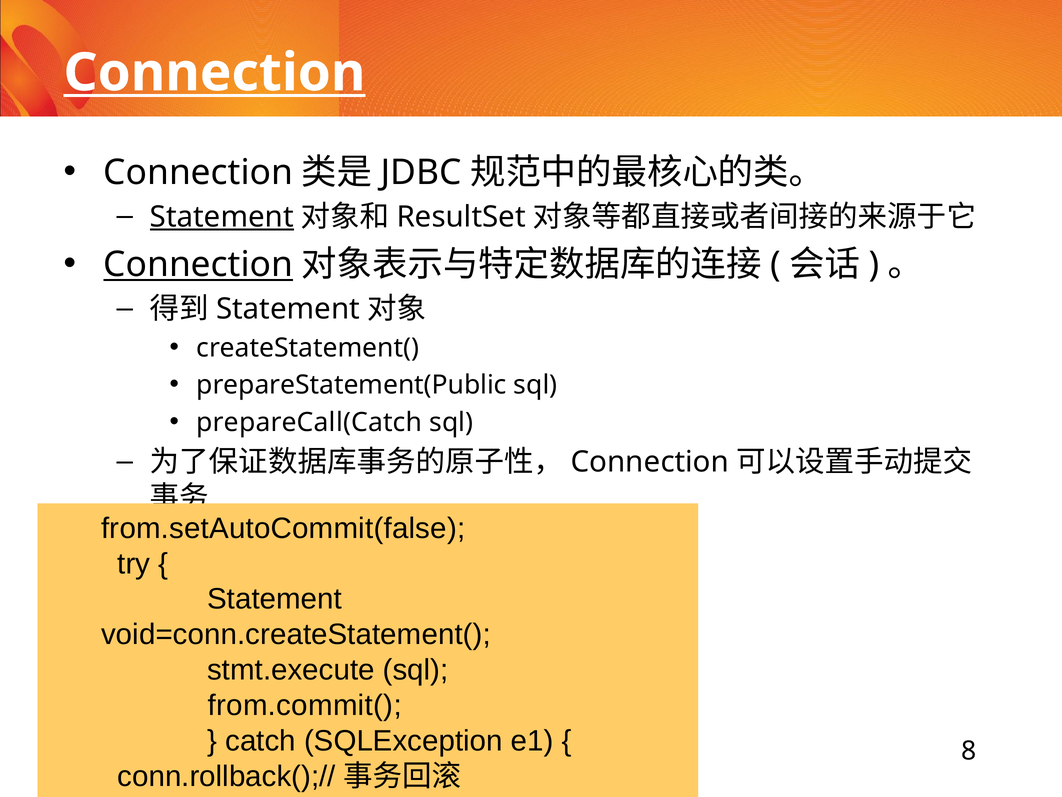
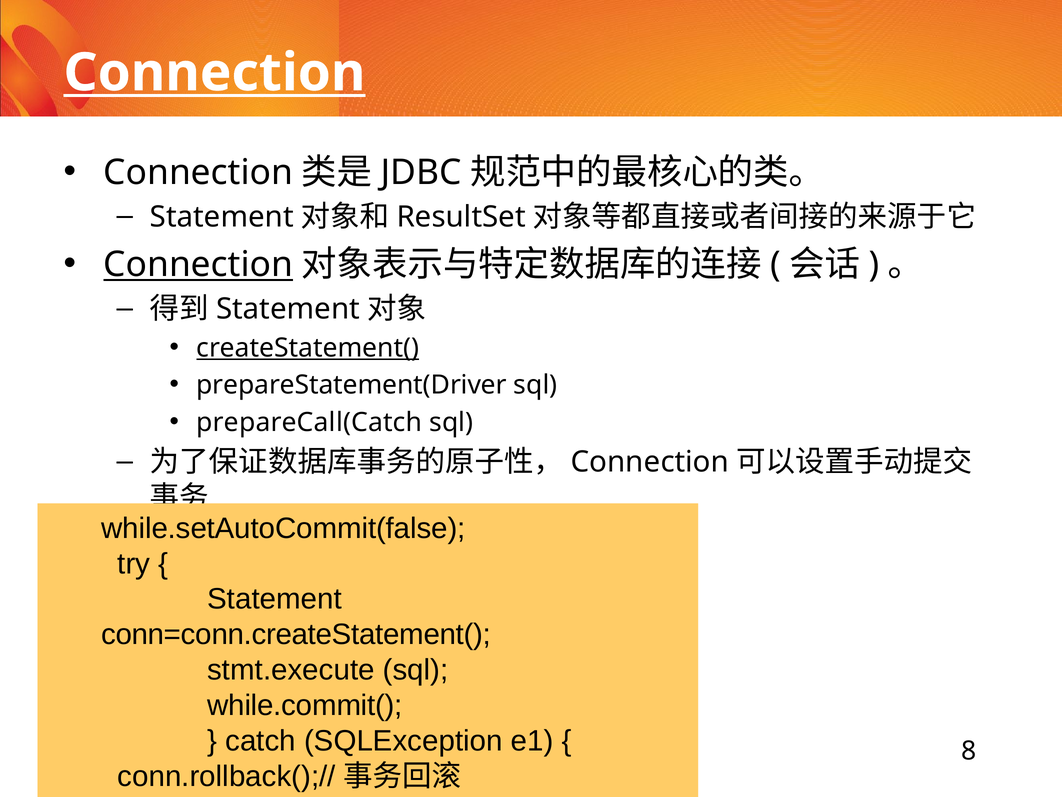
Statement at (222, 217) underline: present -> none
createStatement( underline: none -> present
prepareStatement(Public: prepareStatement(Public -> prepareStatement(Driver
from.setAutoCommit(false: from.setAutoCommit(false -> while.setAutoCommit(false
void=conn.createStatement(: void=conn.createStatement( -> conn=conn.createStatement(
from.commit(: from.commit( -> while.commit(
